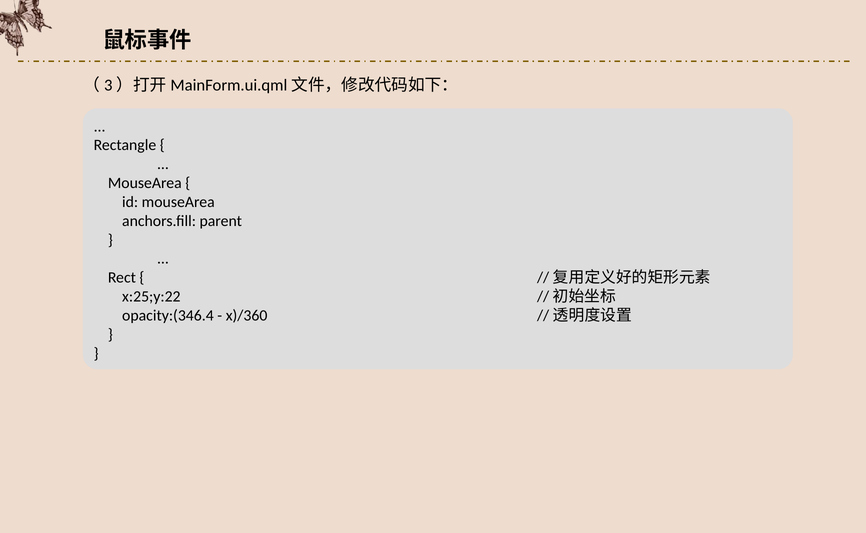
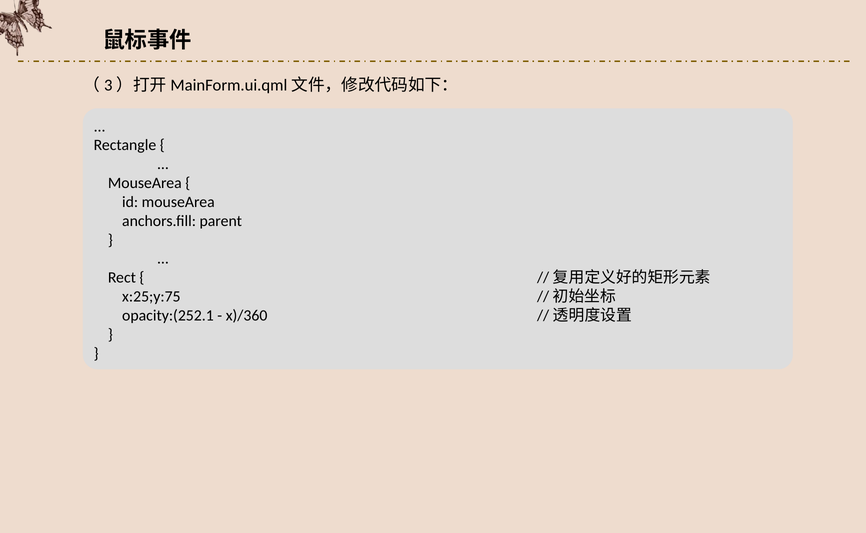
x:25;y:22: x:25;y:22 -> x:25;y:75
opacity:(346.4: opacity:(346.4 -> opacity:(252.1
